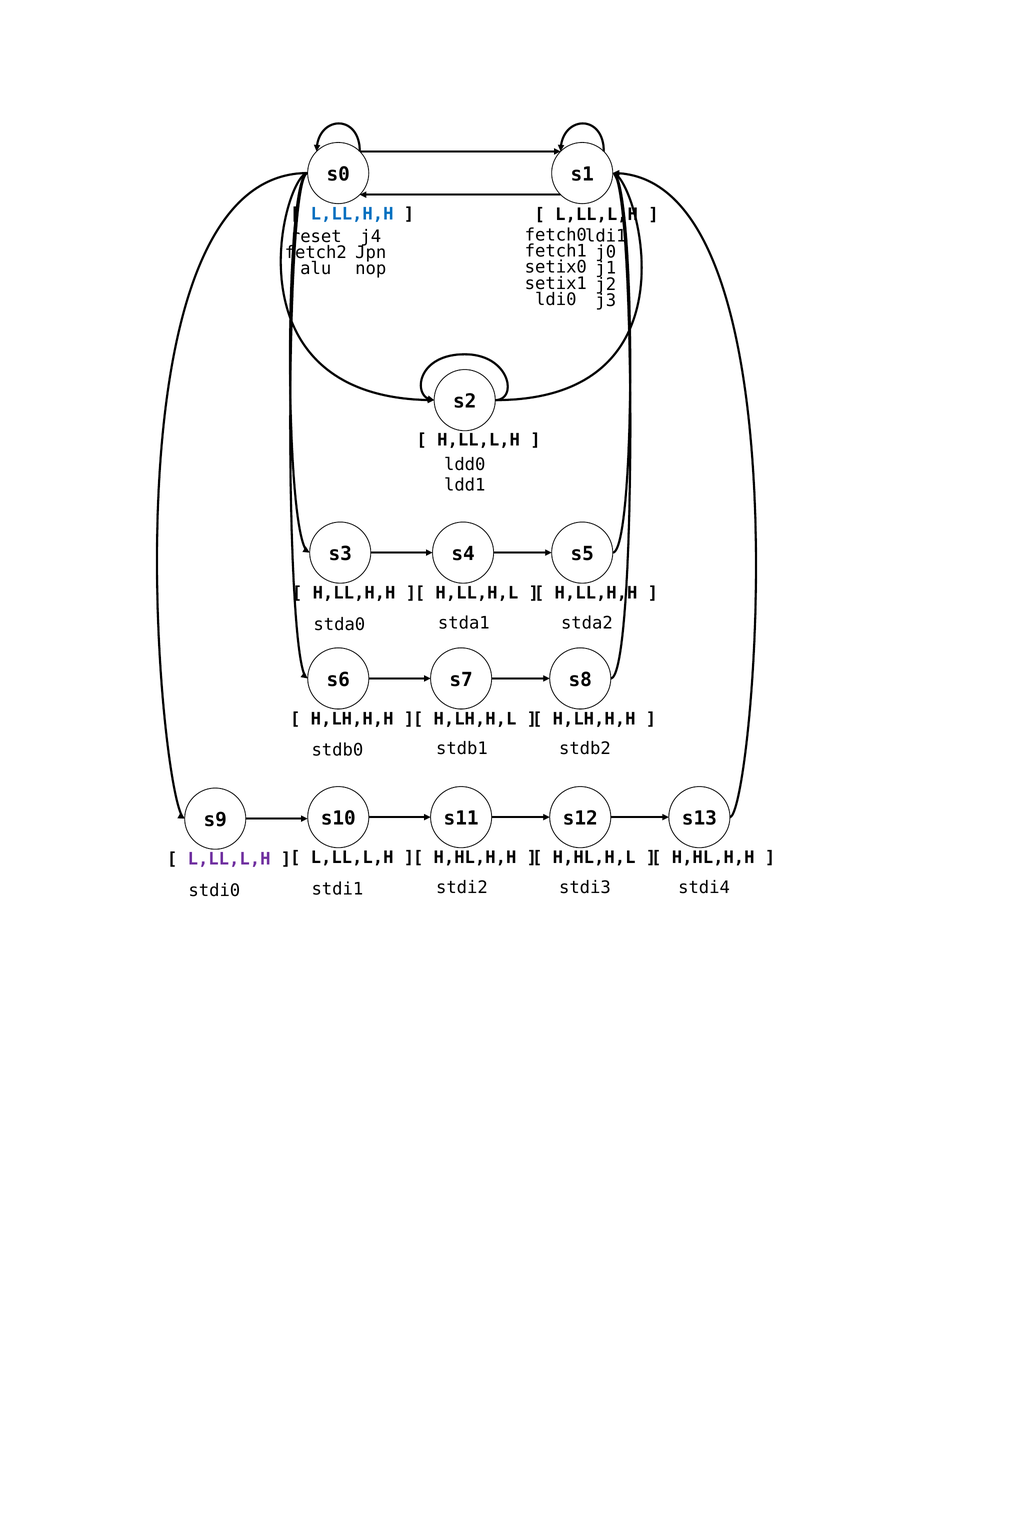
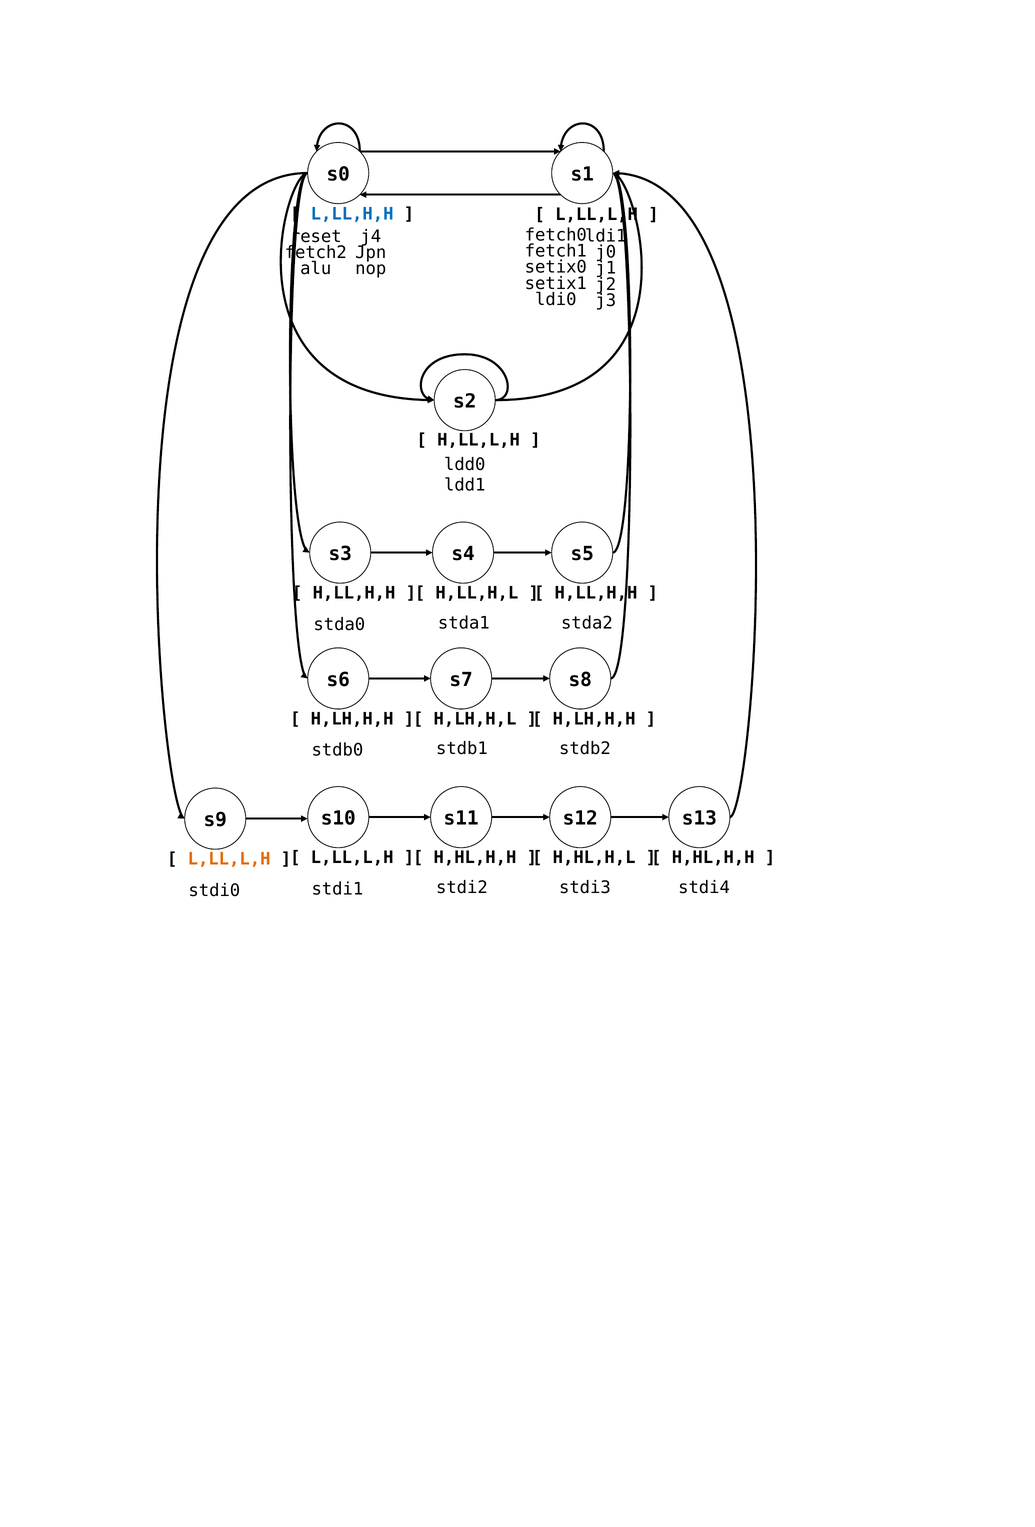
L,LL,L,H at (229, 860) colour: purple -> orange
